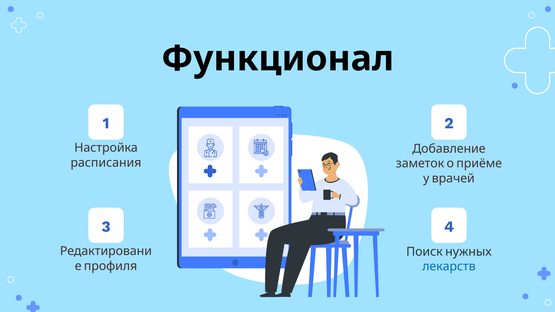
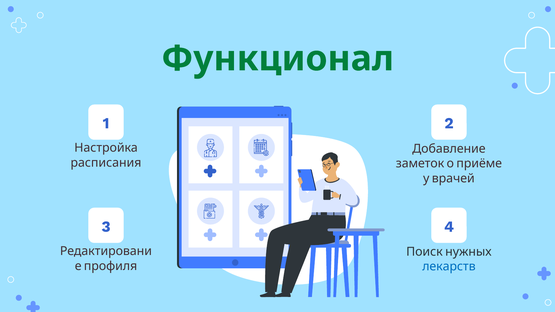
Функционал colour: black -> green
